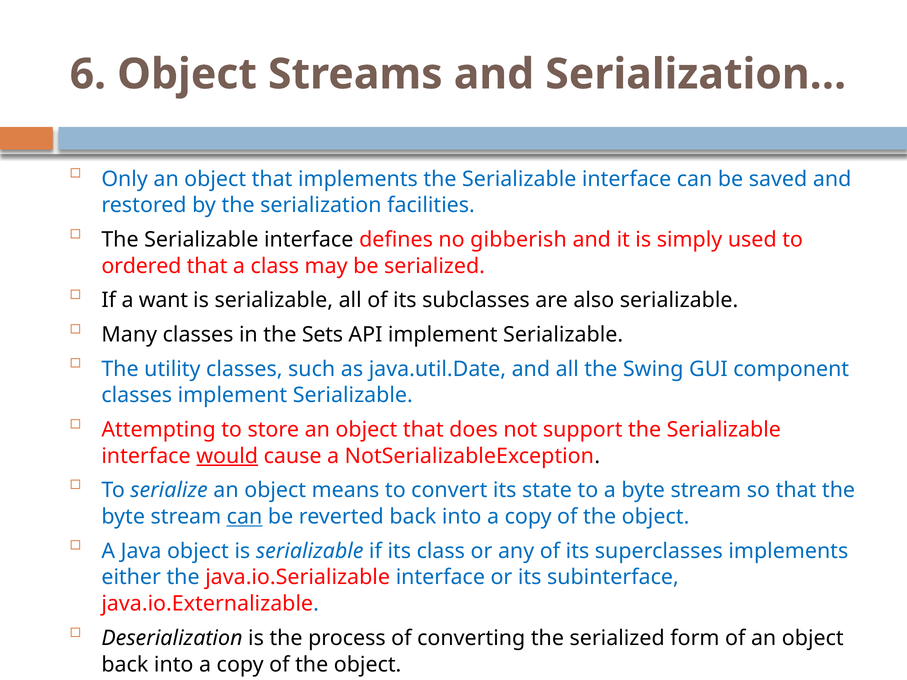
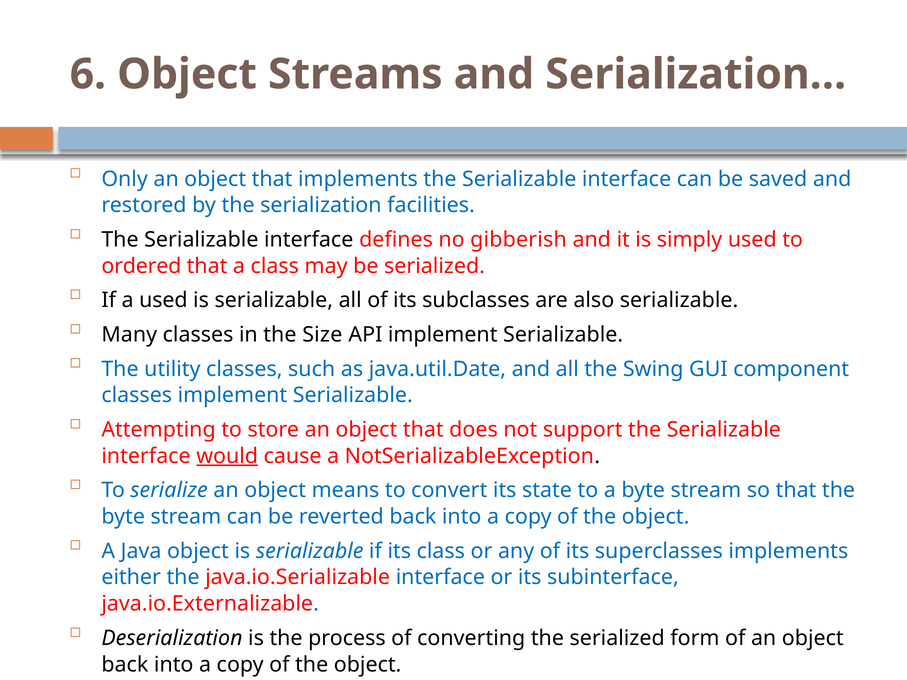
a want: want -> used
Sets: Sets -> Size
can at (245, 517) underline: present -> none
